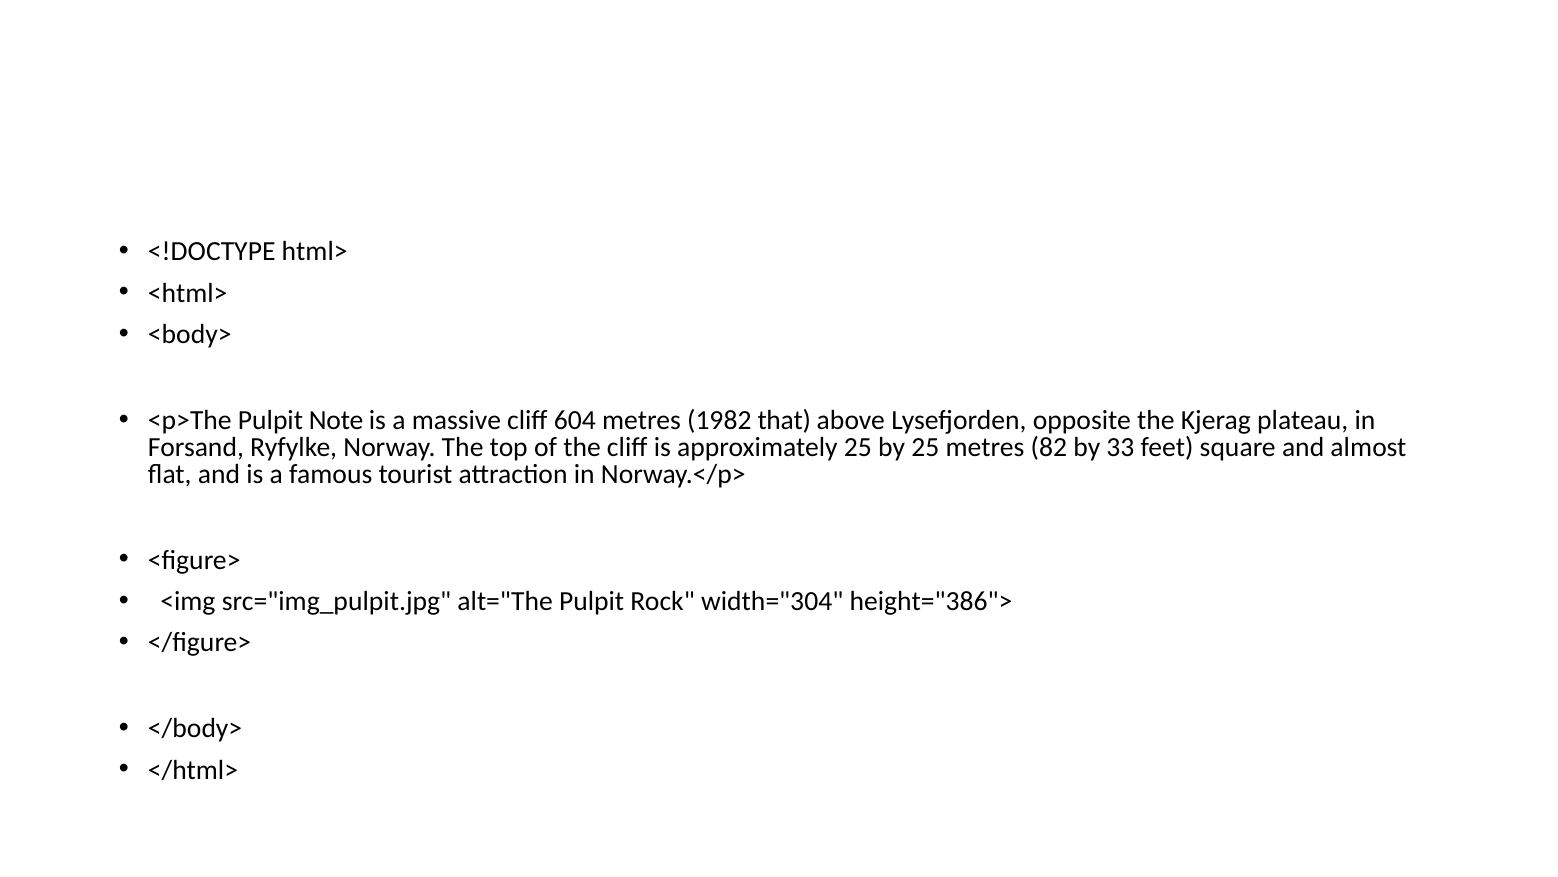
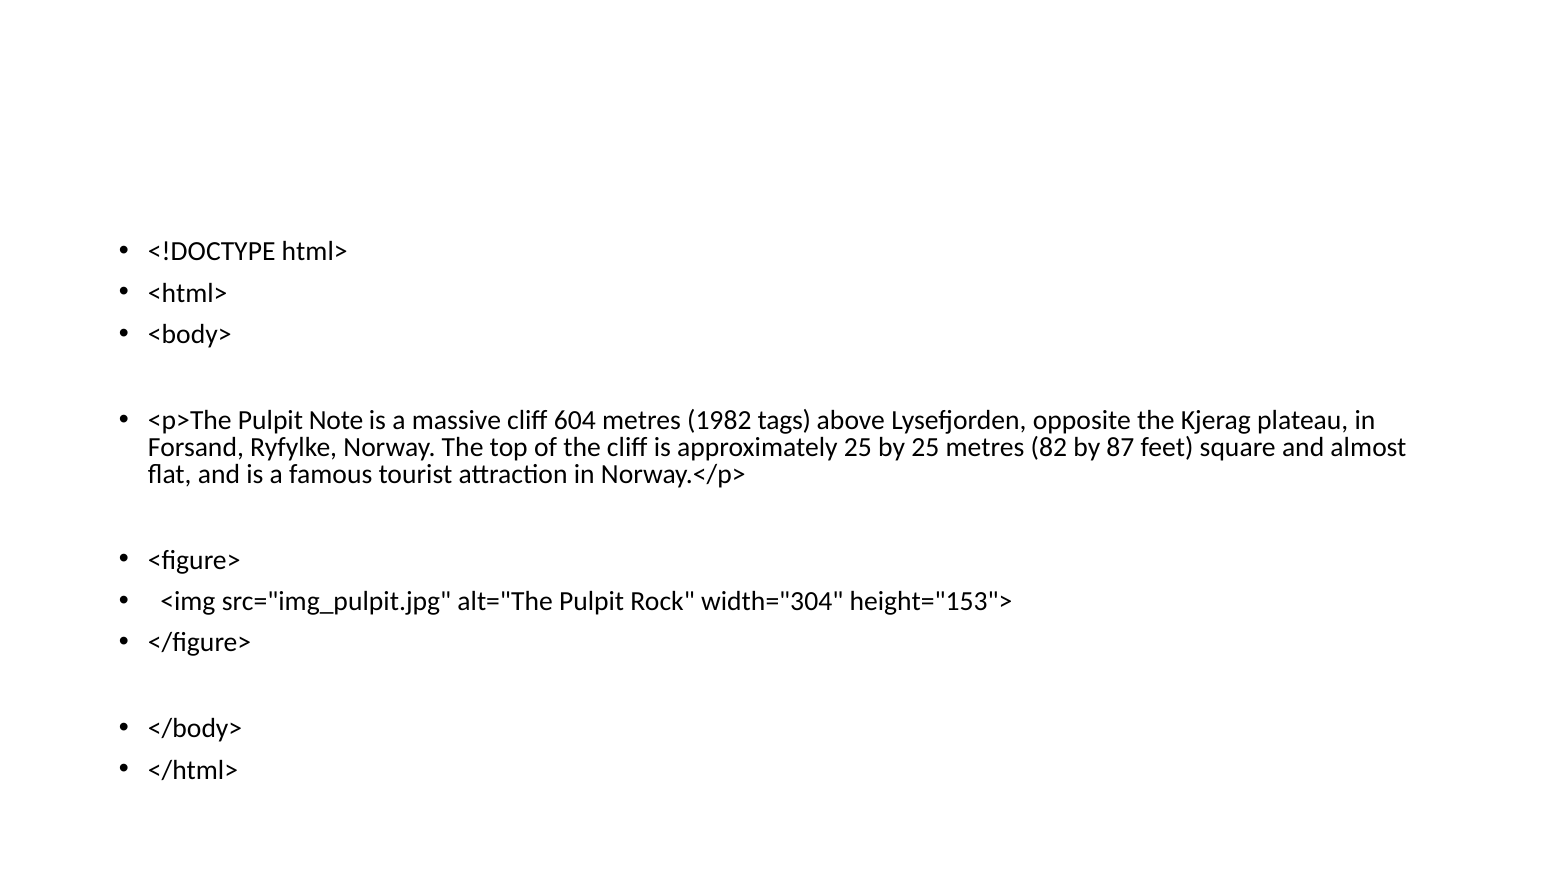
that: that -> tags
33: 33 -> 87
height="386">: height="386"> -> height="153">
